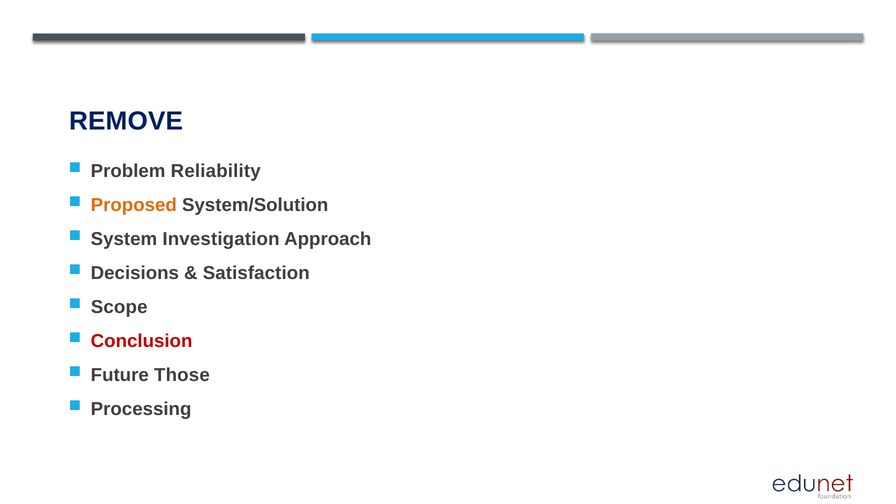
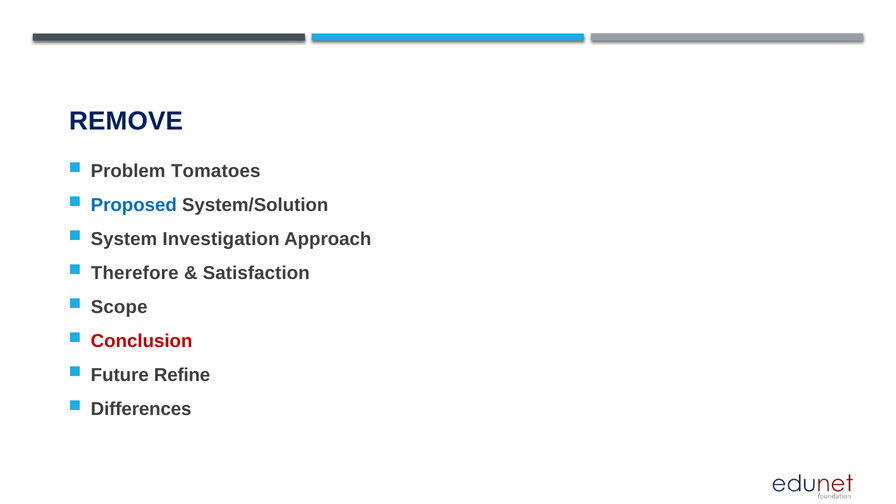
Reliability: Reliability -> Tomatoes
Proposed colour: orange -> blue
Decisions: Decisions -> Therefore
Those: Those -> Refine
Processing: Processing -> Differences
